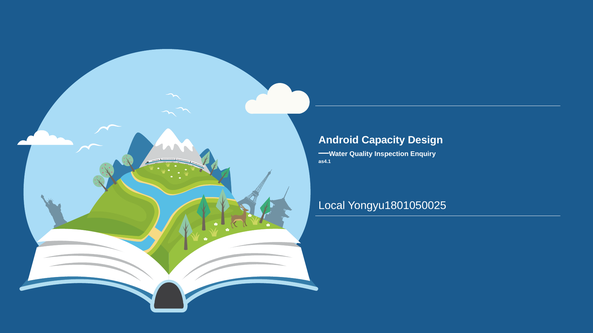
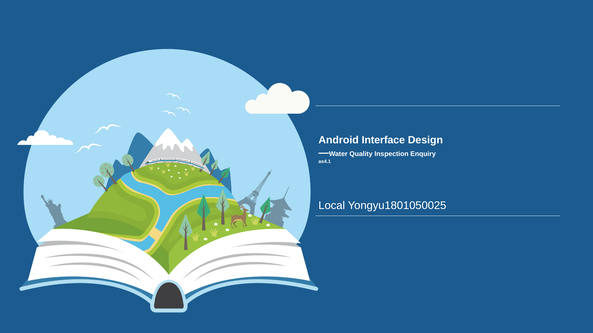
Capacity: Capacity -> Interface
